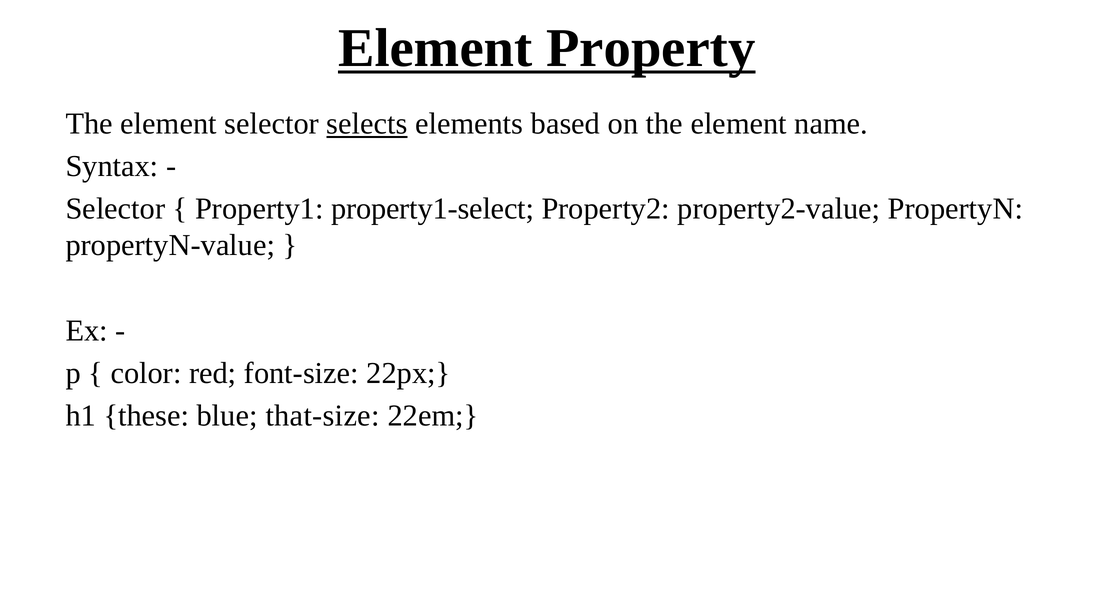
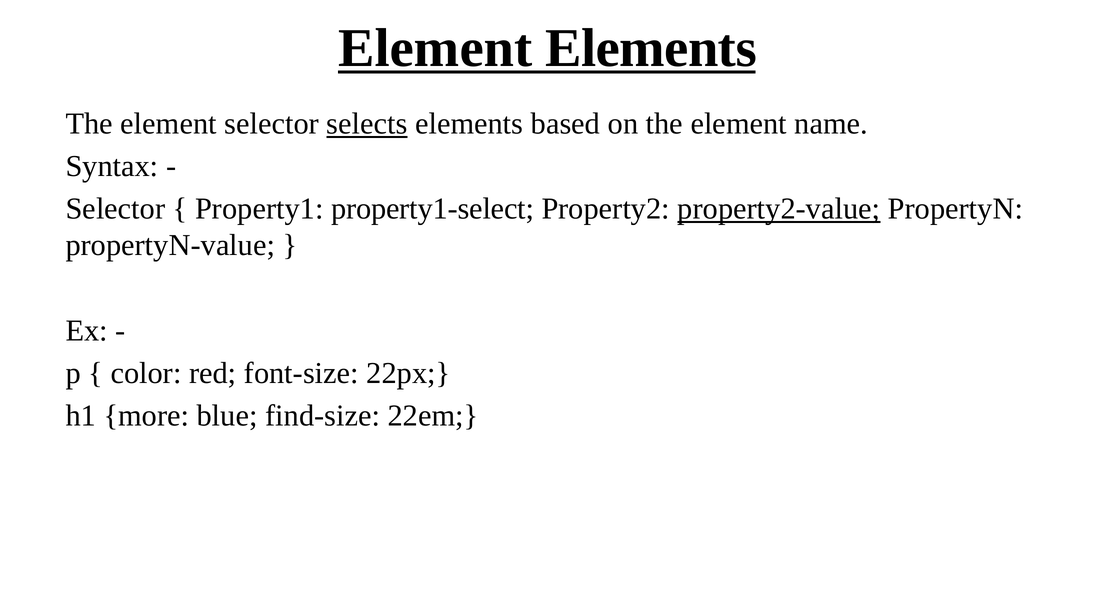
Element Property: Property -> Elements
property2-value underline: none -> present
these: these -> more
that-size: that-size -> find-size
